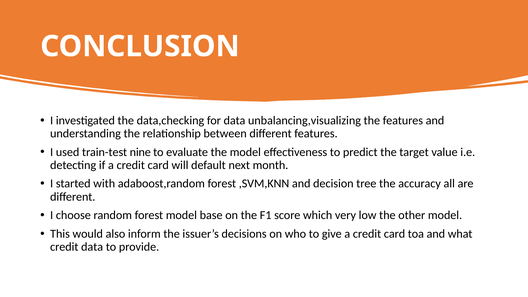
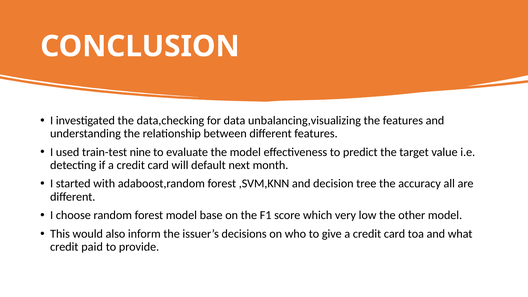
credit data: data -> paid
